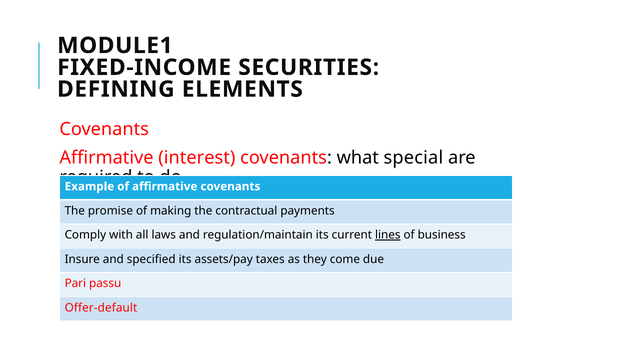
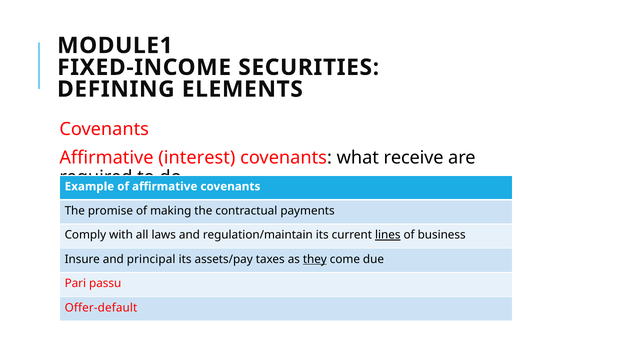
special: special -> receive
specified: specified -> principal
they underline: none -> present
